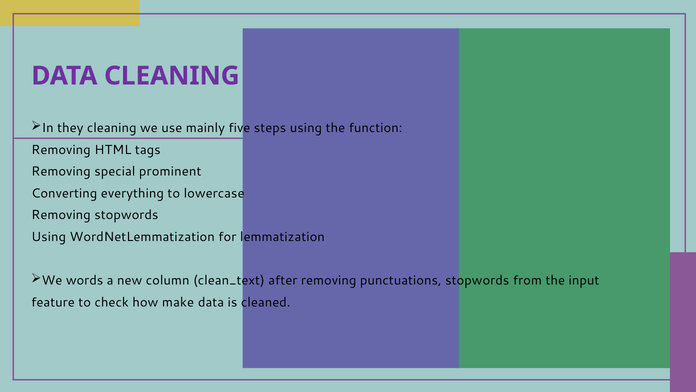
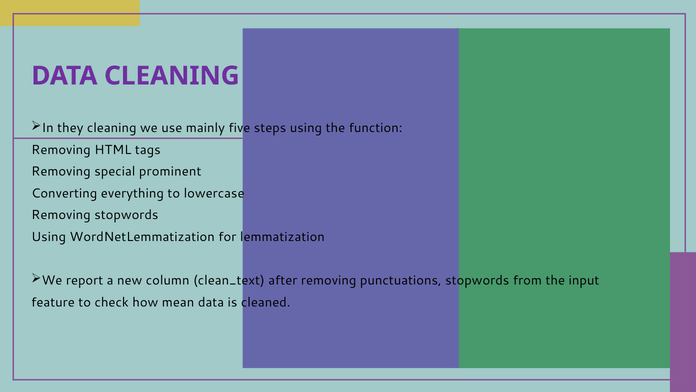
words: words -> report
make: make -> mean
